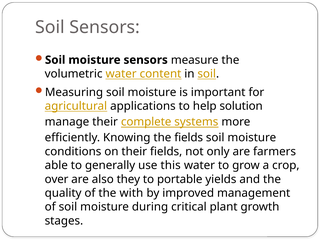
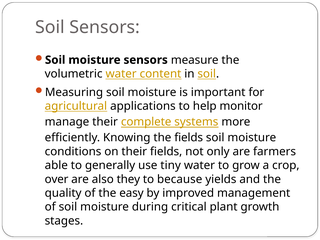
solution: solution -> monitor
this: this -> tiny
portable: portable -> because
with: with -> easy
